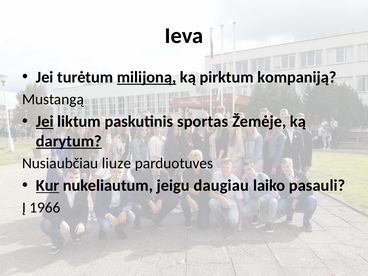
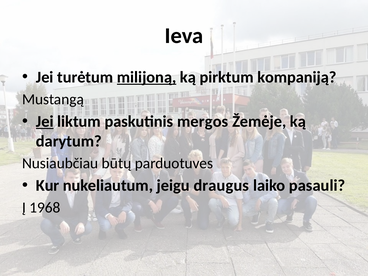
sportas: sportas -> mergos
darytum underline: present -> none
liuze: liuze -> būtų
Kur underline: present -> none
daugiau: daugiau -> draugus
1966: 1966 -> 1968
